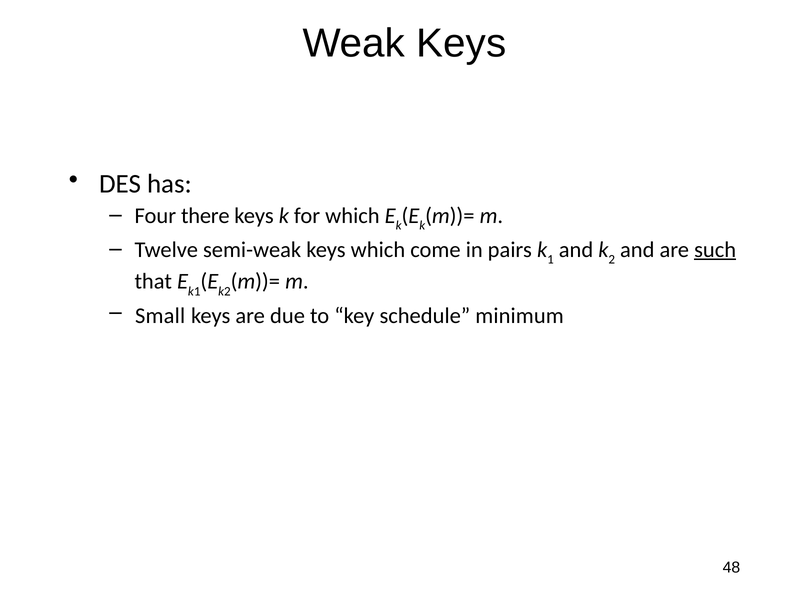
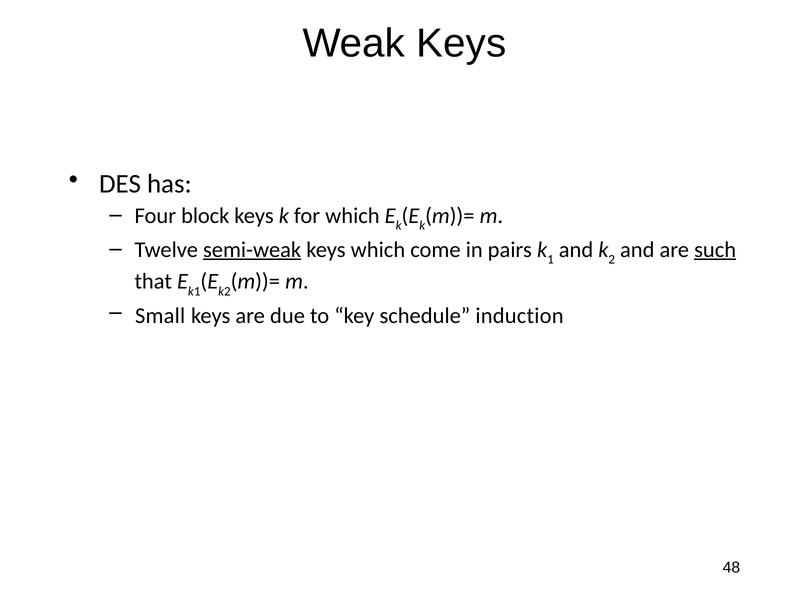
there: there -> block
semi-weak underline: none -> present
minimum: minimum -> induction
